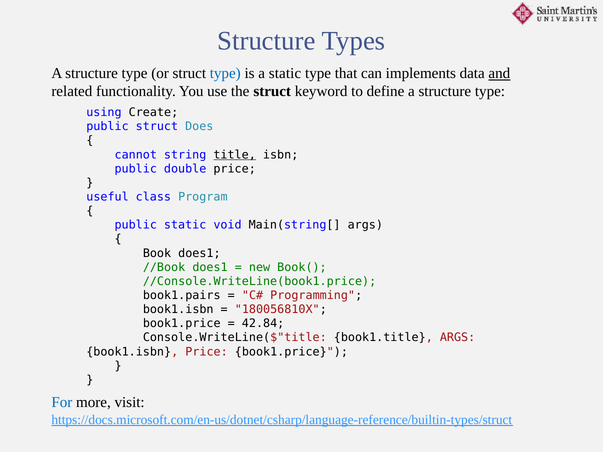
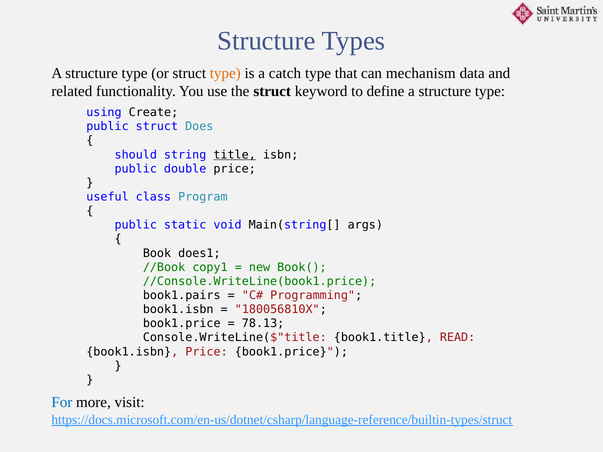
type at (225, 73) colour: blue -> orange
a static: static -> catch
implements: implements -> mechanism
and underline: present -> none
cannot: cannot -> should
//Book does1: does1 -> copy1
42.84: 42.84 -> 78.13
book1.title ARGS: ARGS -> READ
